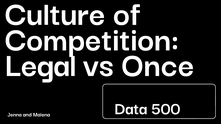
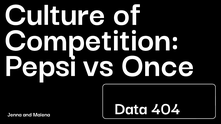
Legal: Legal -> Pepsi
500: 500 -> 404
